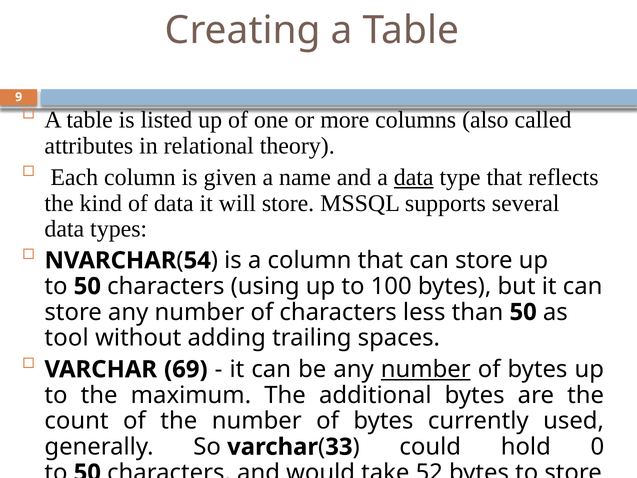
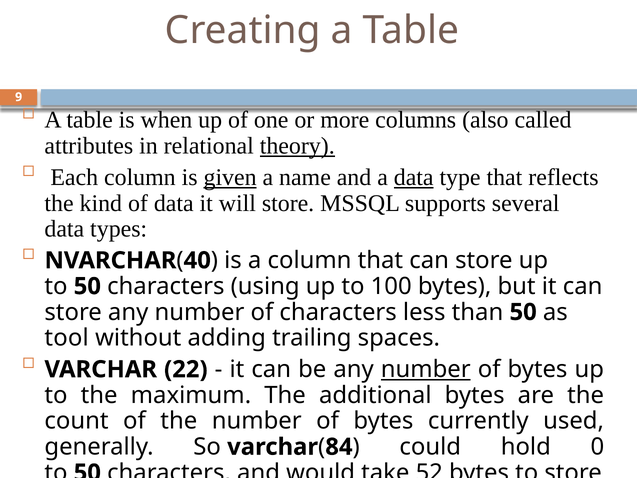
listed: listed -> when
theory underline: none -> present
given underline: none -> present
54: 54 -> 40
69: 69 -> 22
33: 33 -> 84
